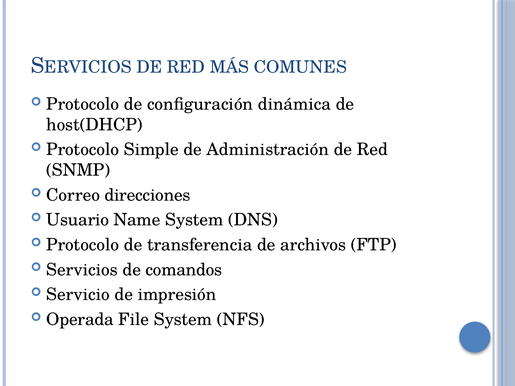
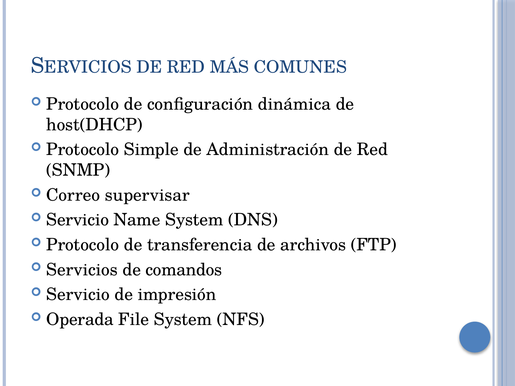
direcciones: direcciones -> supervisar
Usuario at (78, 220): Usuario -> Servicio
